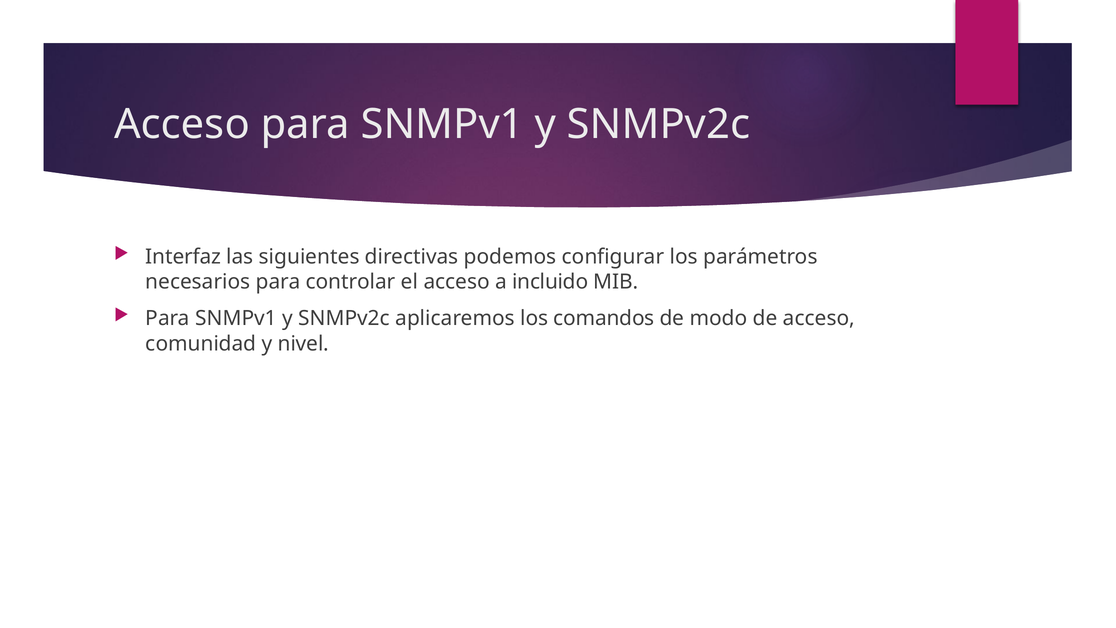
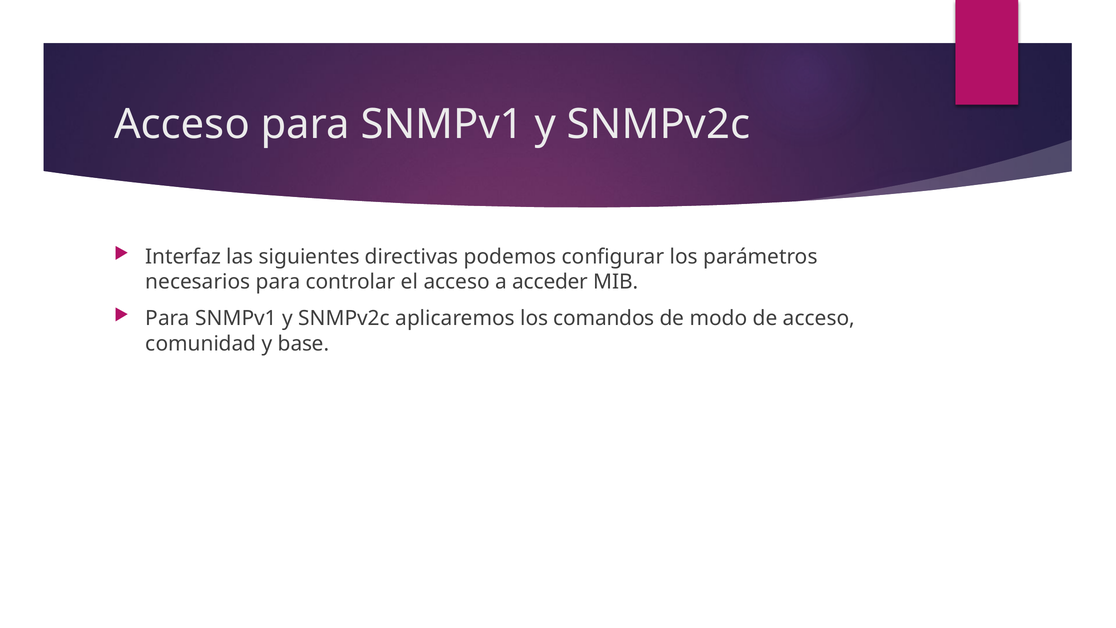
incluido: incluido -> acceder
nivel: nivel -> base
